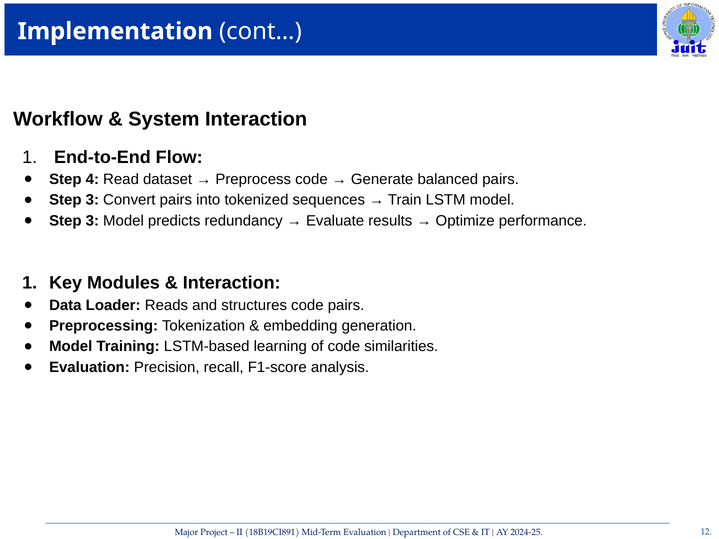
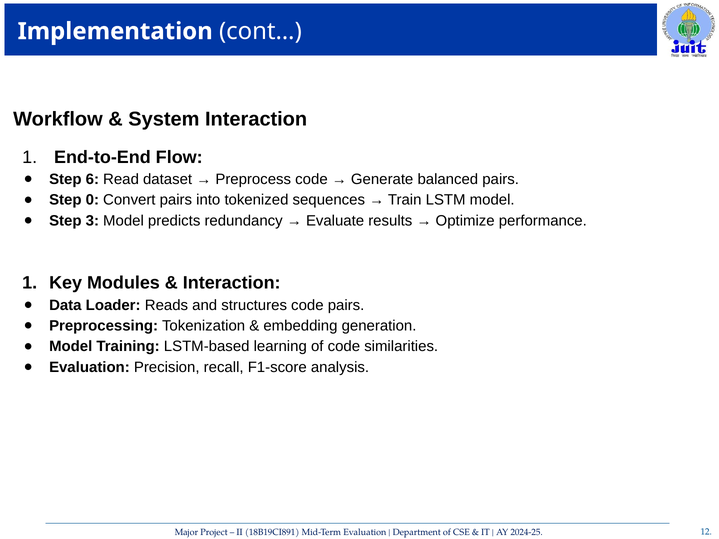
4: 4 -> 6
3 at (92, 200): 3 -> 0
